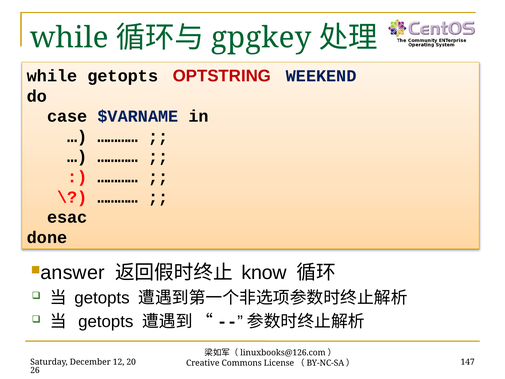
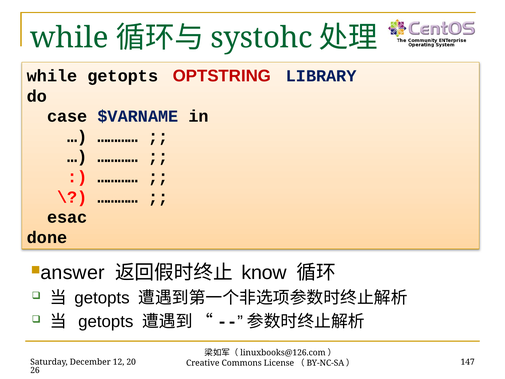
gpgkey: gpgkey -> systohc
WEEKEND: WEEKEND -> LIBRARY
